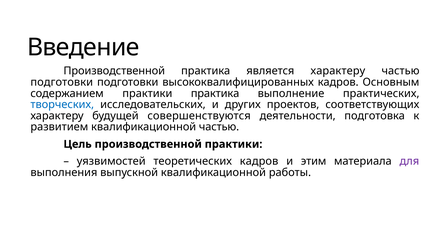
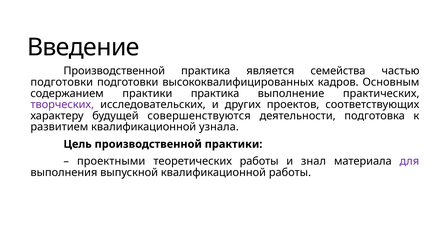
является характеру: характеру -> семейства
творческих colour: blue -> purple
квалификационной частью: частью -> узнала
уязвимостей: уязвимостей -> проектными
теоретических кадров: кадров -> работы
этим: этим -> знал
